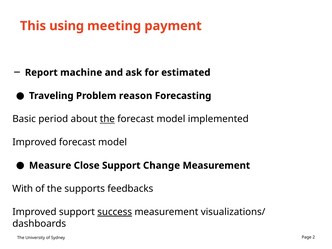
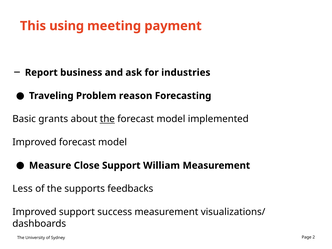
machine: machine -> business
estimated: estimated -> industries
period: period -> grants
Change: Change -> William
With: With -> Less
success underline: present -> none
